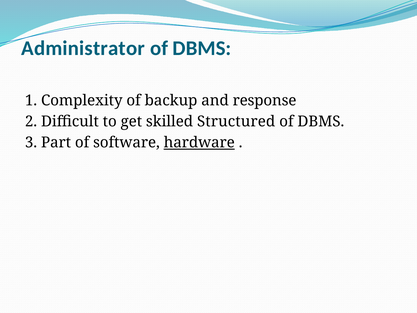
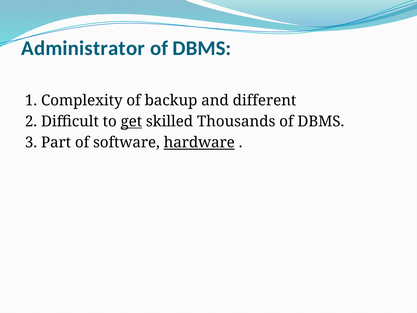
response: response -> different
get underline: none -> present
Structured: Structured -> Thousands
